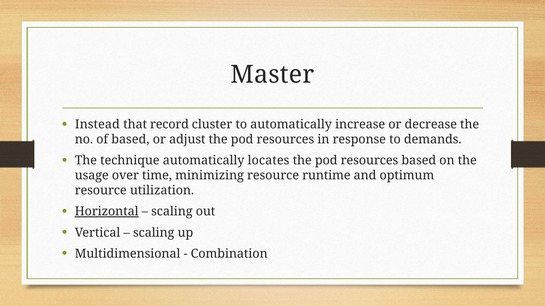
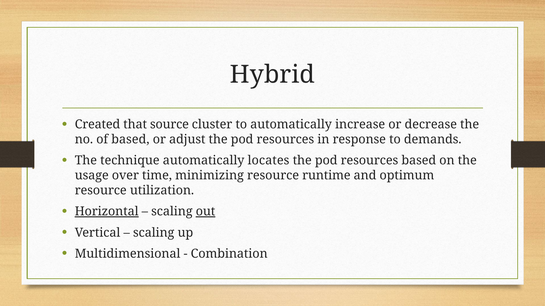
Master: Master -> Hybrid
Instead: Instead -> Created
record: record -> source
out underline: none -> present
